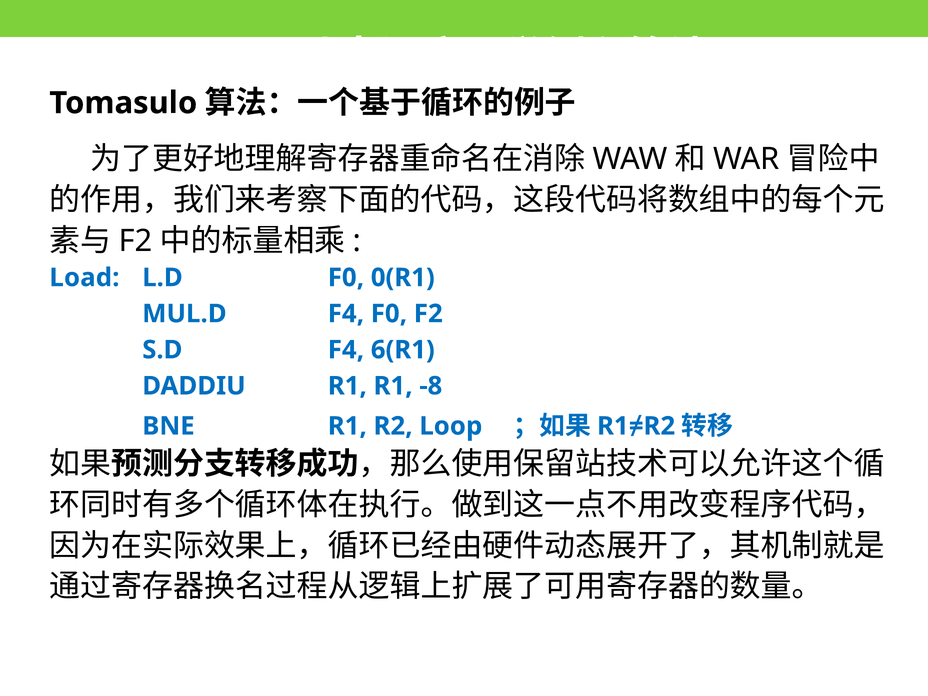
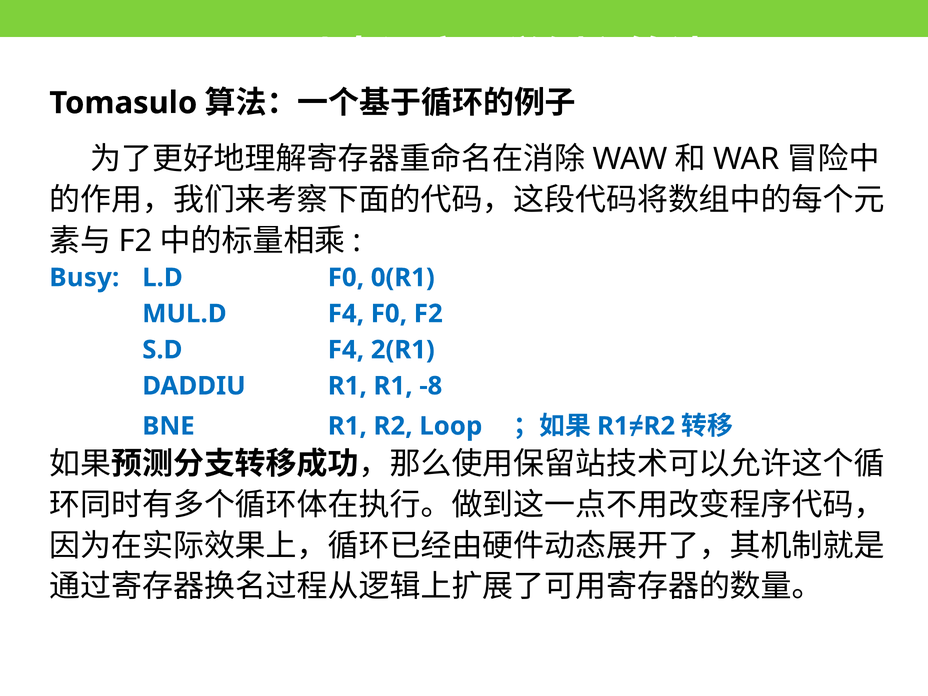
Load: Load -> Busy
6(R1: 6(R1 -> 2(R1
